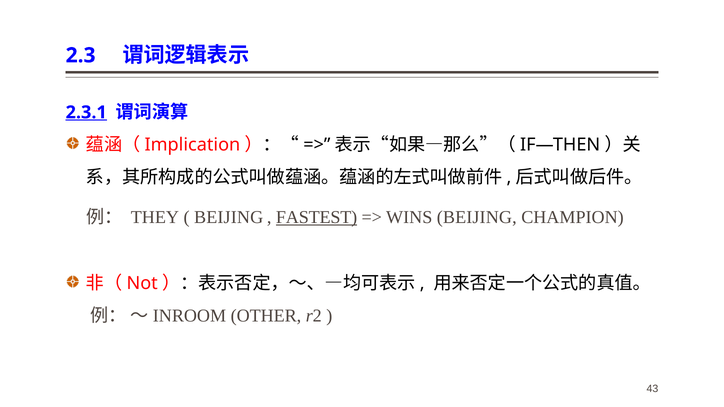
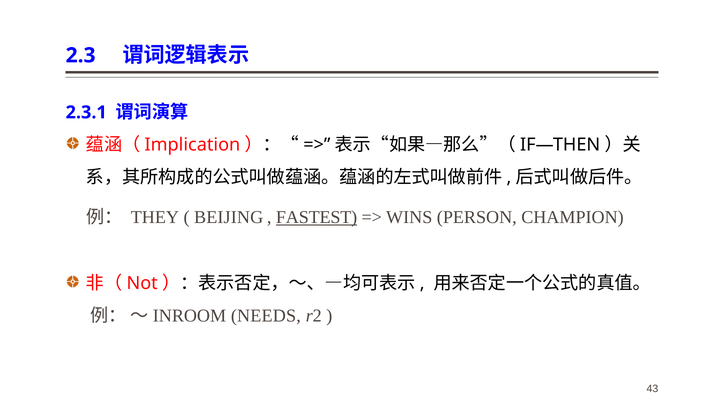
2.3.1 underline: present -> none
WINS BEIJING: BEIJING -> PERSON
OTHER: OTHER -> NEEDS
